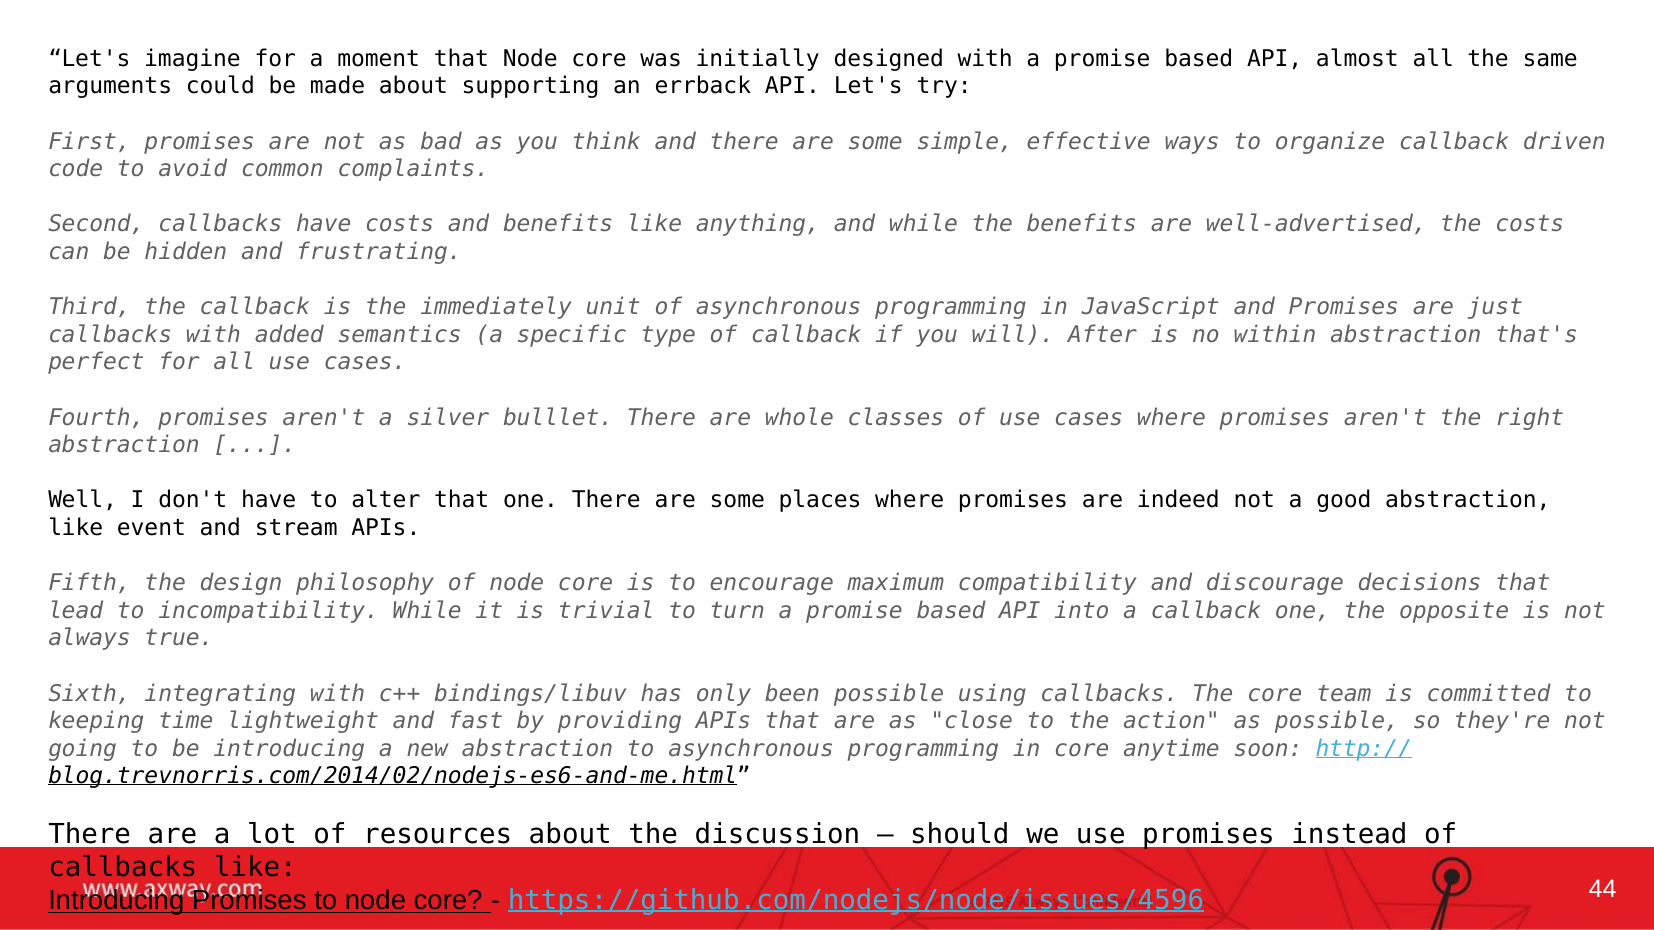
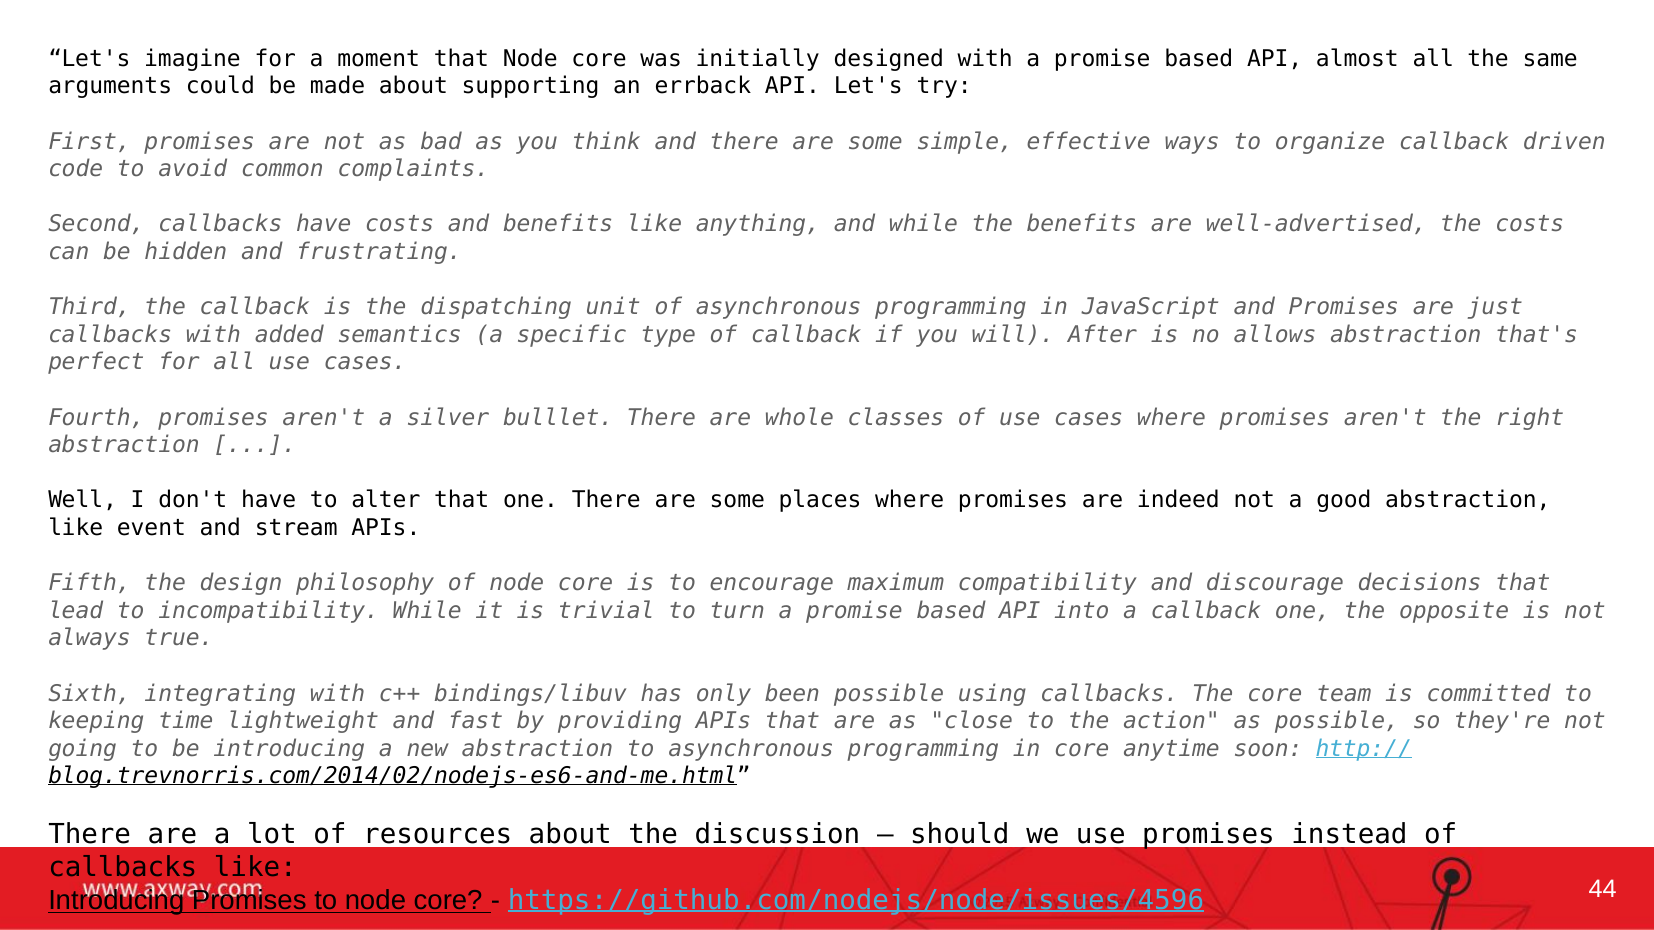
immediately: immediately -> dispatching
within: within -> allows
